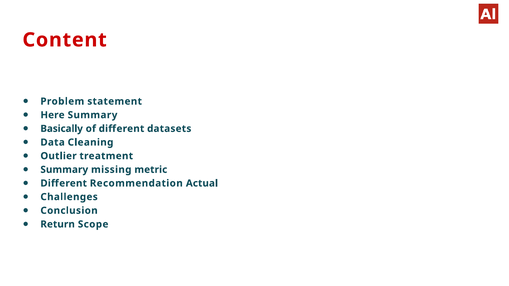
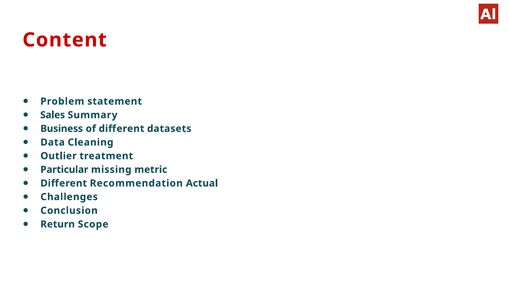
Here: Here -> Sales
Basically: Basically -> Business
Summary at (64, 170): Summary -> Particular
